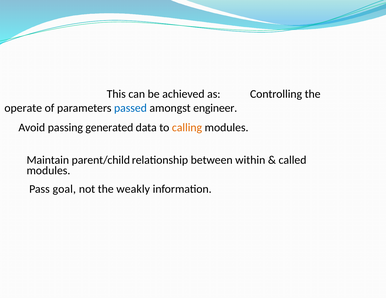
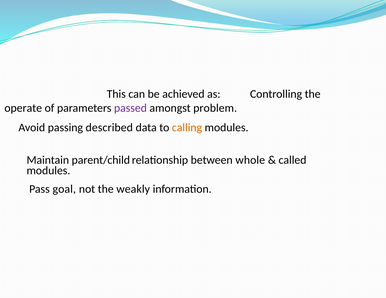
passed colour: blue -> purple
engineer: engineer -> problem
generated: generated -> described
within: within -> whole
